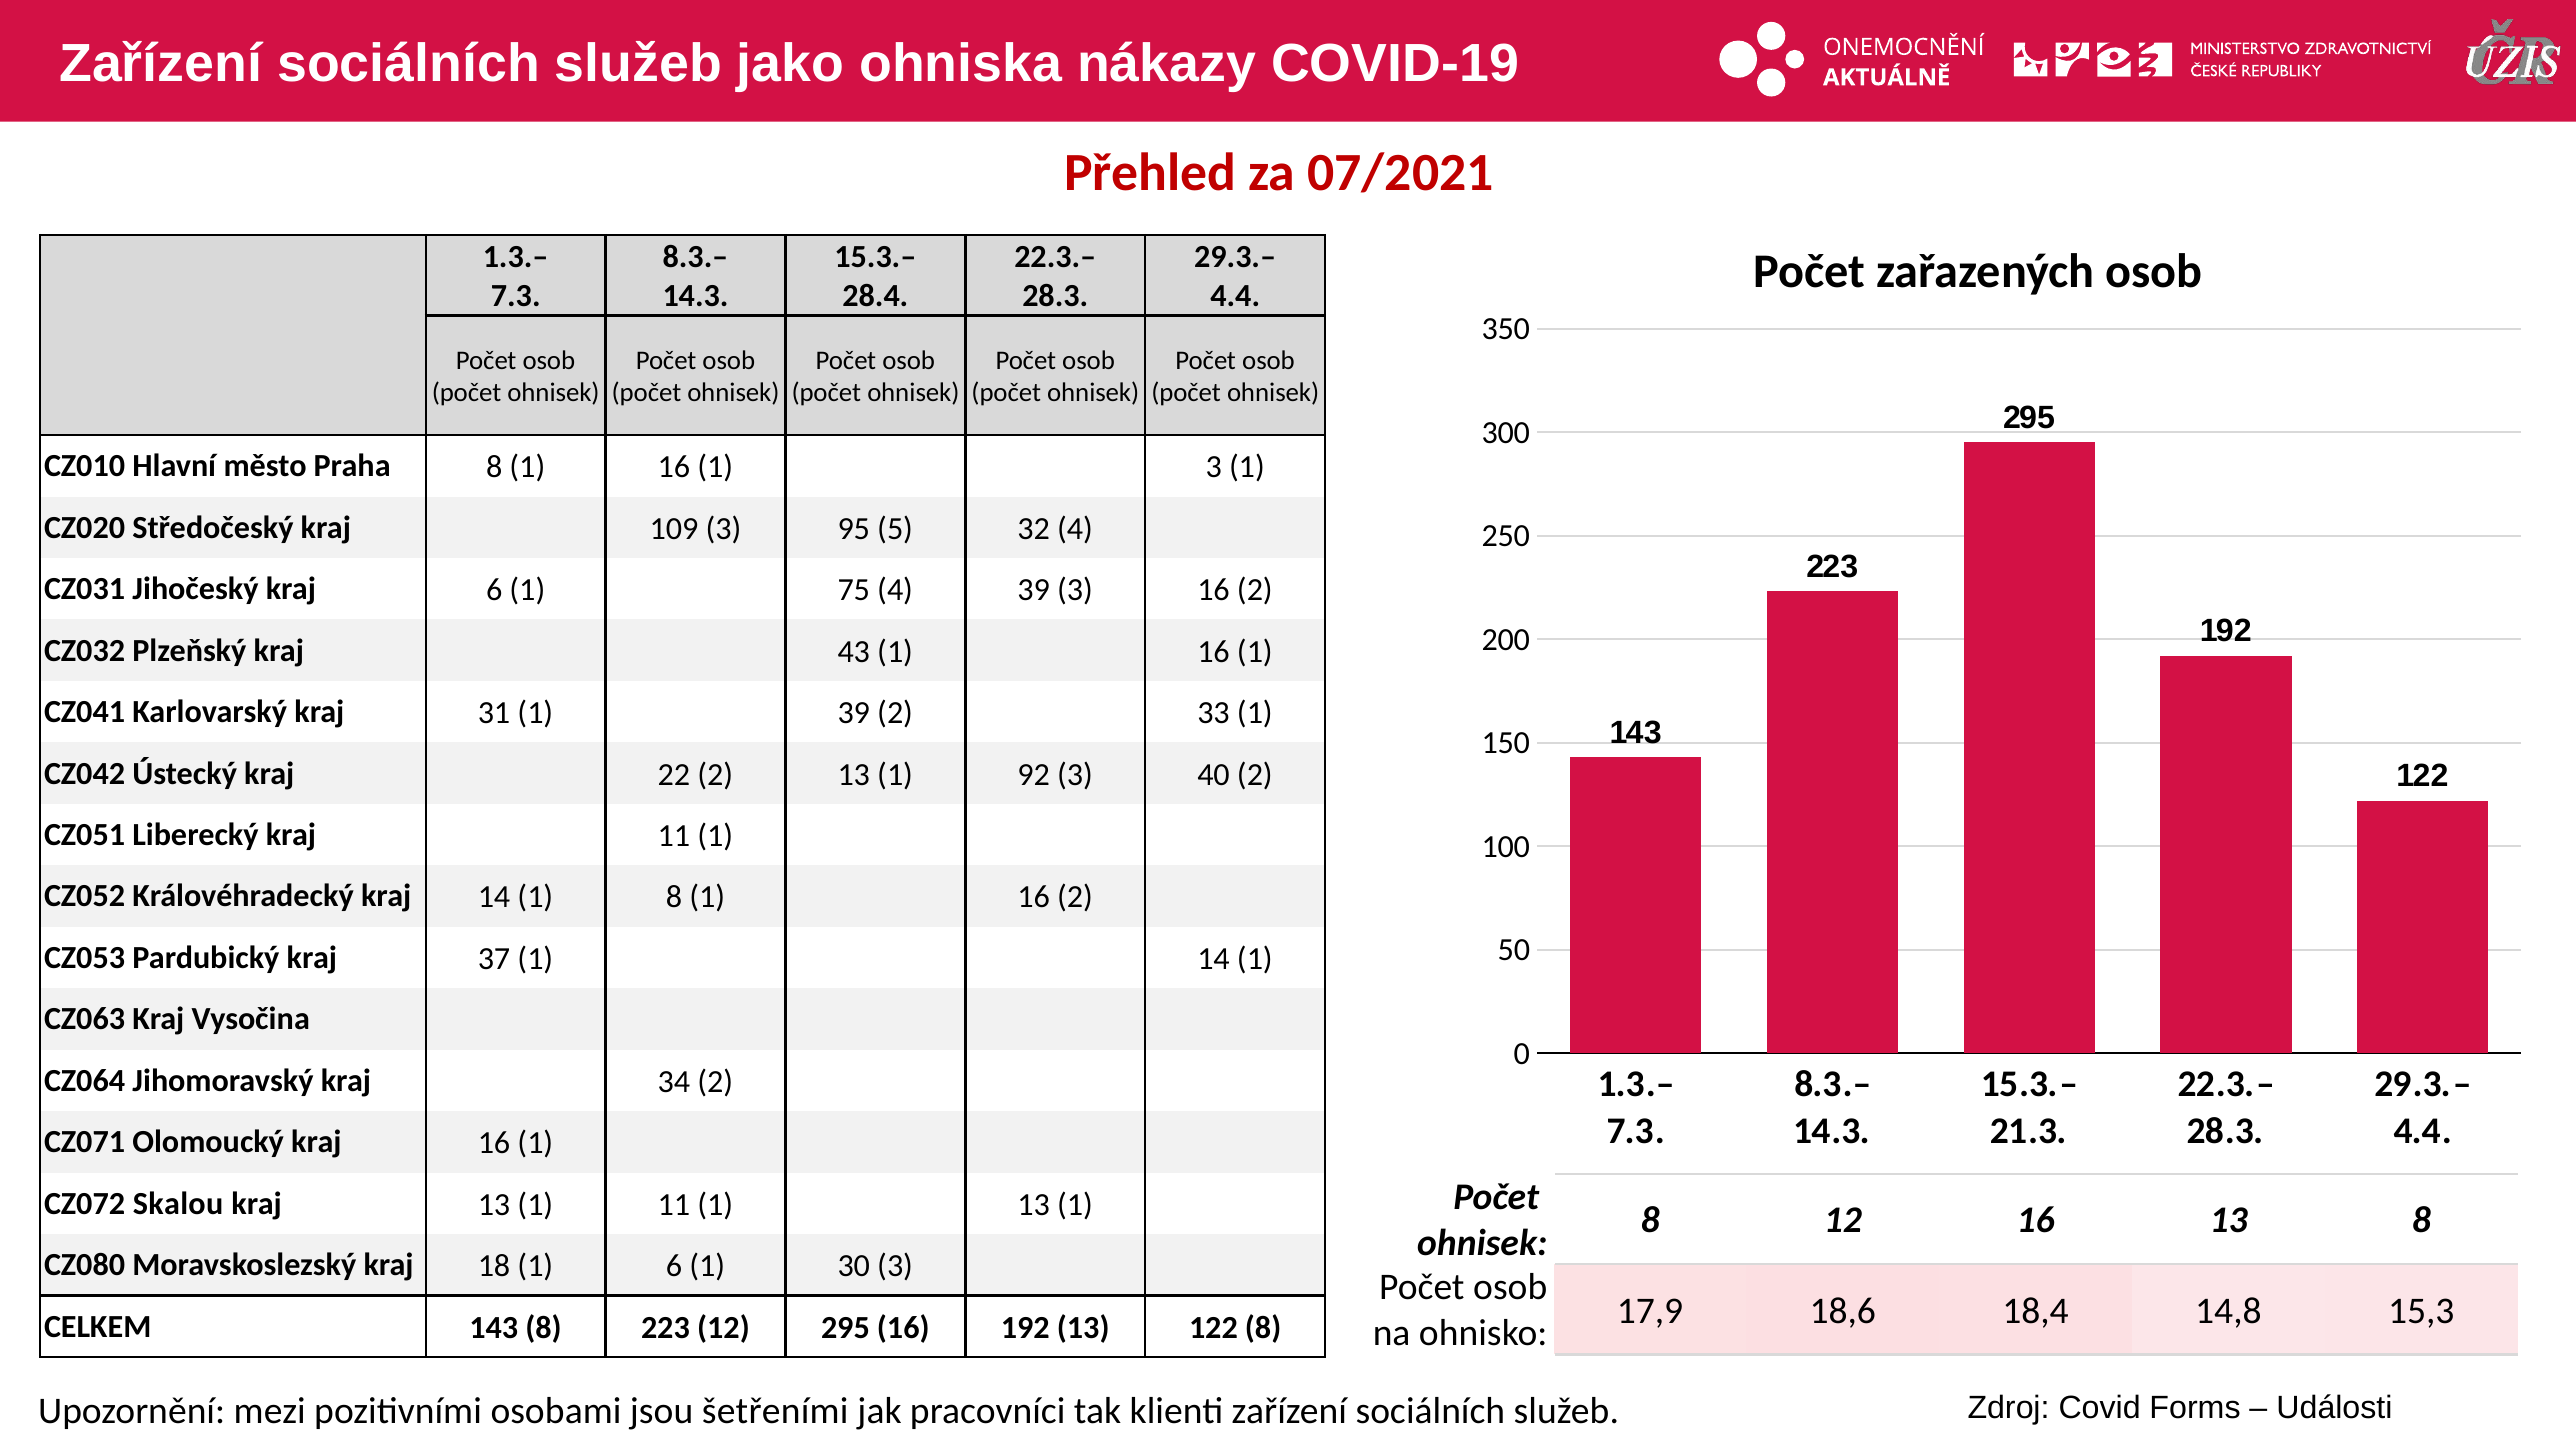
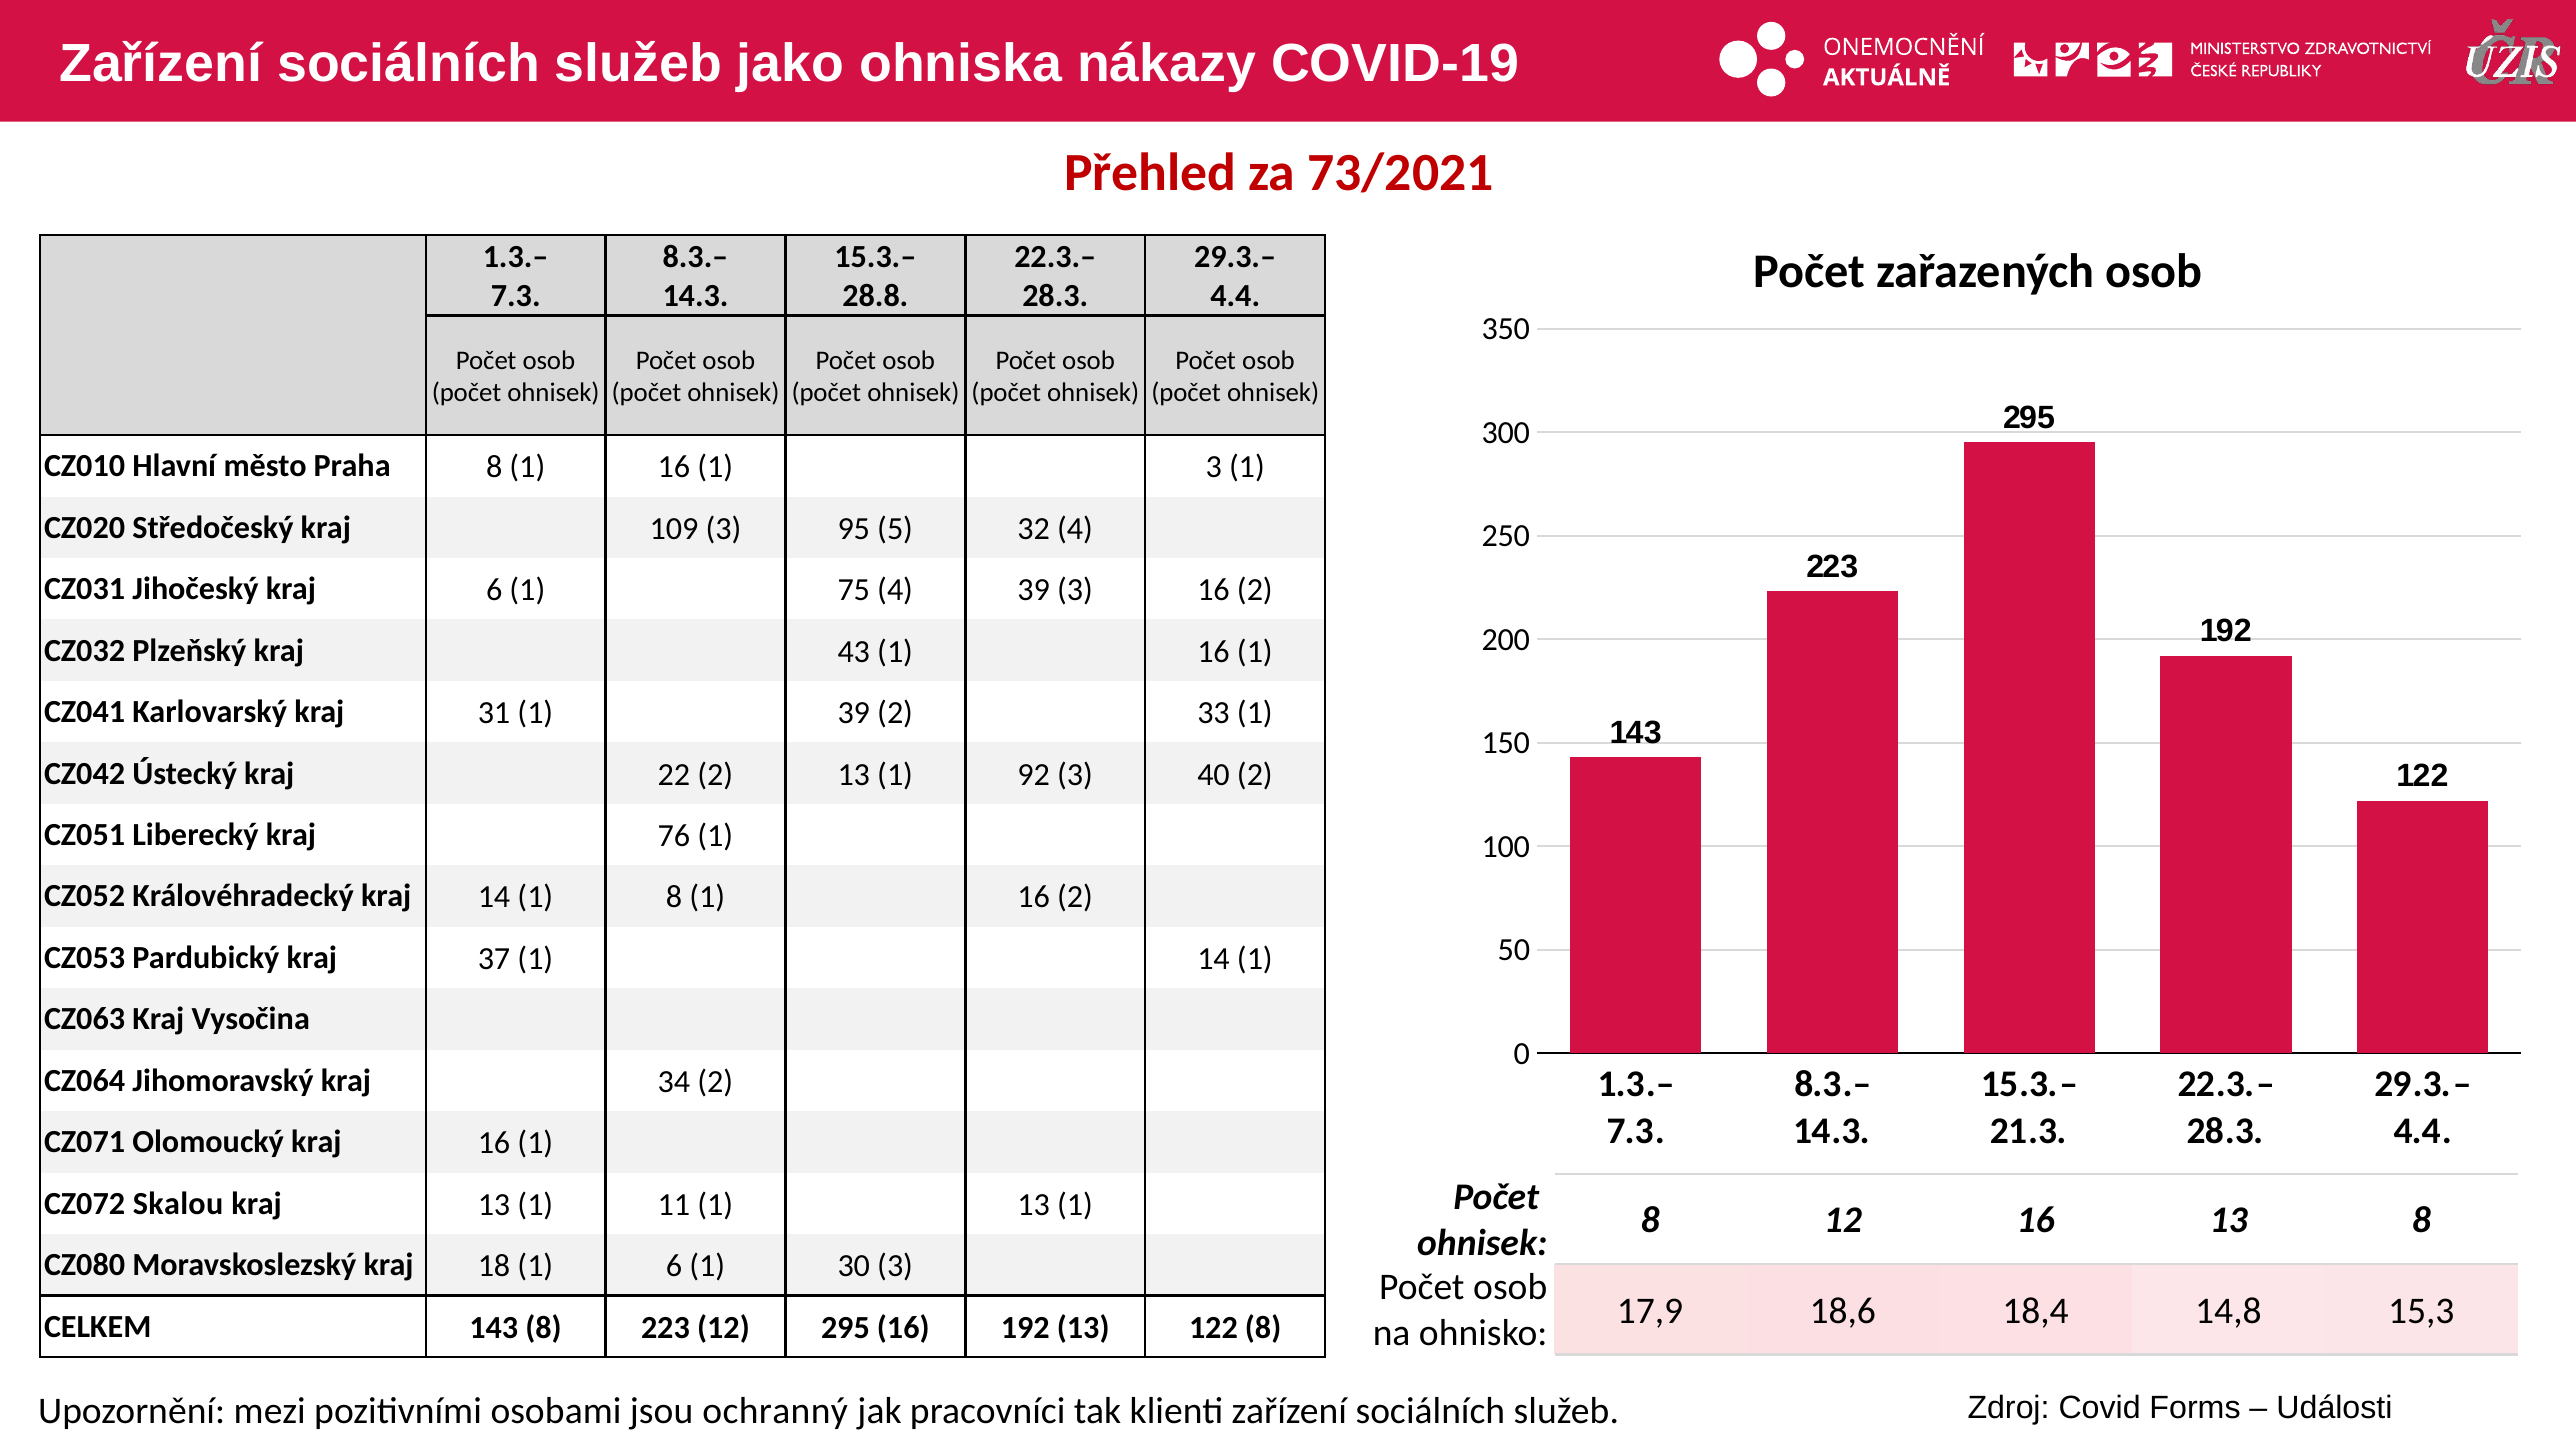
07/2021: 07/2021 -> 73/2021
28.4: 28.4 -> 28.8
kraj 11: 11 -> 76
šetřeními: šetřeními -> ochranný
